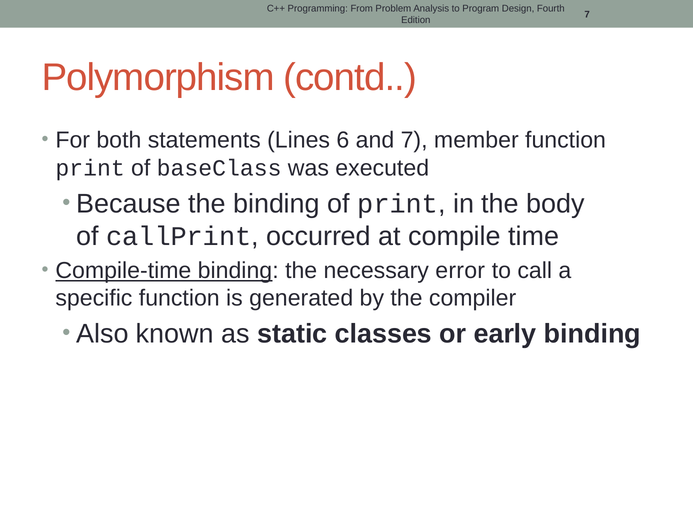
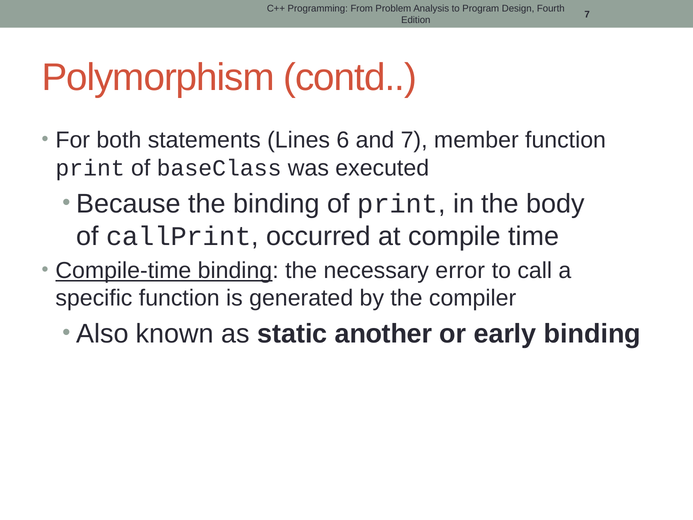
classes: classes -> another
